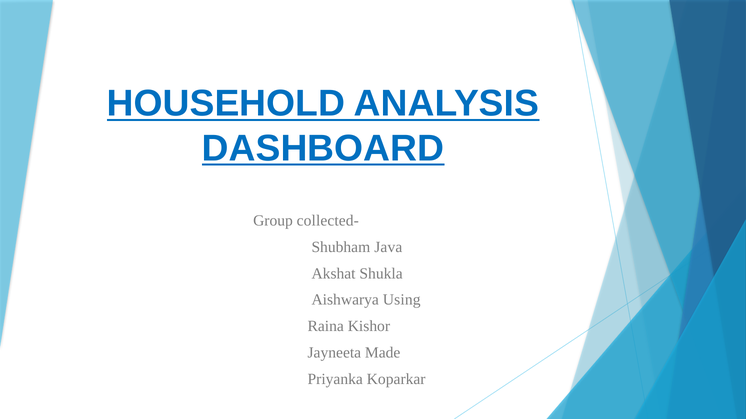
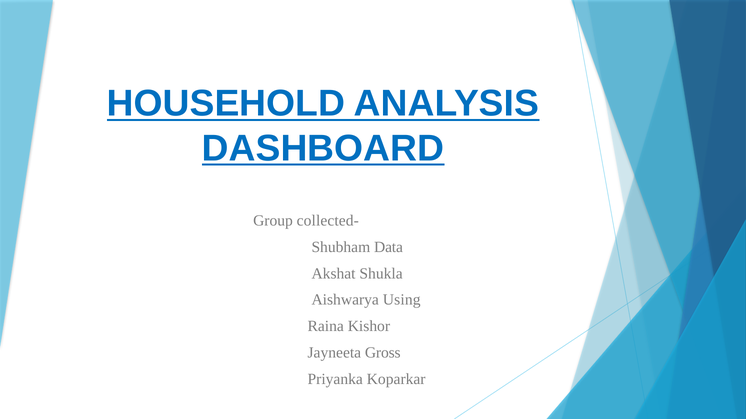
Java: Java -> Data
Made: Made -> Gross
